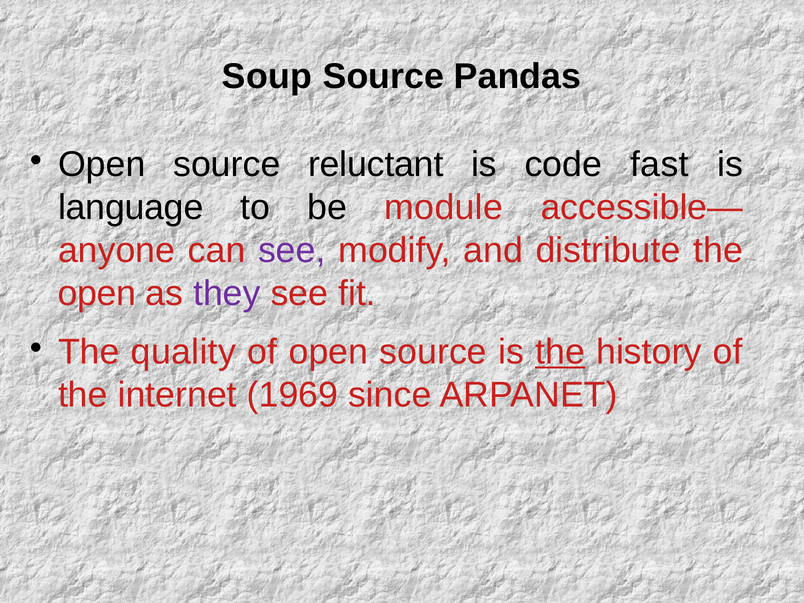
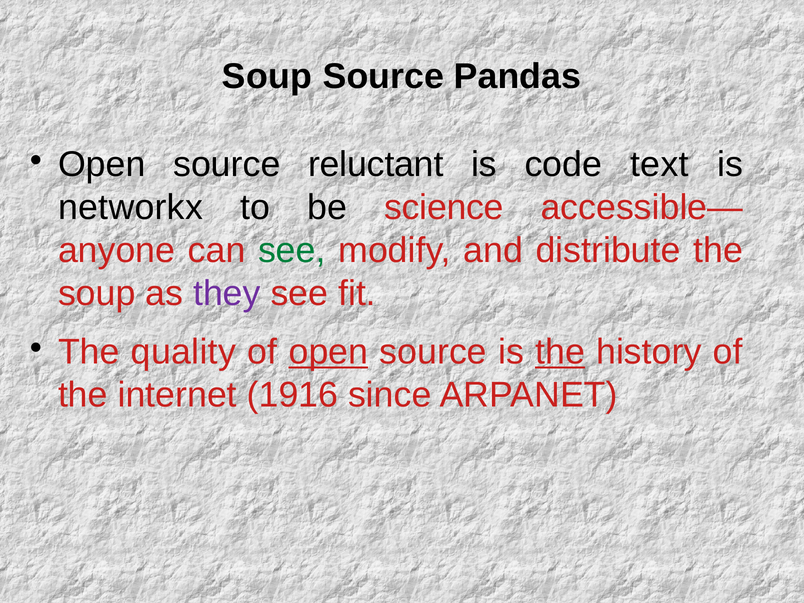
fast: fast -> text
language: language -> networkx
module: module -> science
see at (292, 251) colour: purple -> green
open at (97, 293): open -> soup
open at (328, 352) underline: none -> present
1969: 1969 -> 1916
